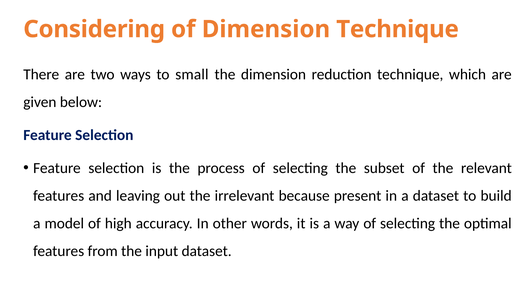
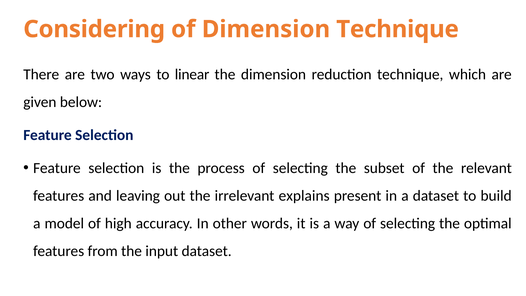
small: small -> linear
because: because -> explains
